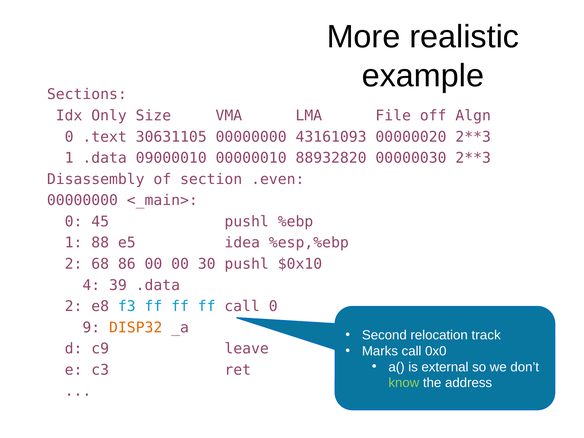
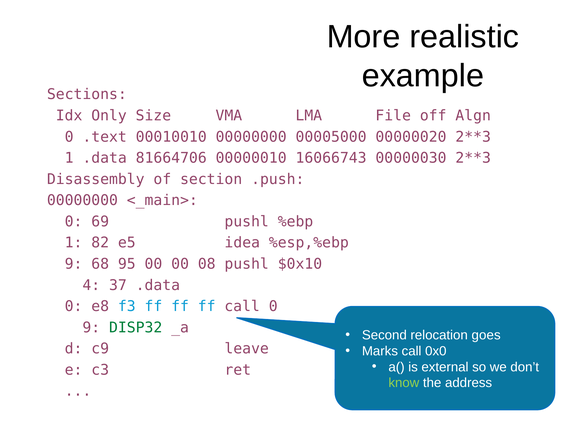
30631105: 30631105 -> 00010010
43161093: 43161093 -> 00005000
09000010: 09000010 -> 81664706
88932820: 88932820 -> 16066743
.even: .even -> .push
45: 45 -> 69
88: 88 -> 82
2 at (74, 264): 2 -> 9
86: 86 -> 95
30: 30 -> 08
39: 39 -> 37
2 at (74, 306): 2 -> 0
DISP32 colour: orange -> green
track: track -> goes
